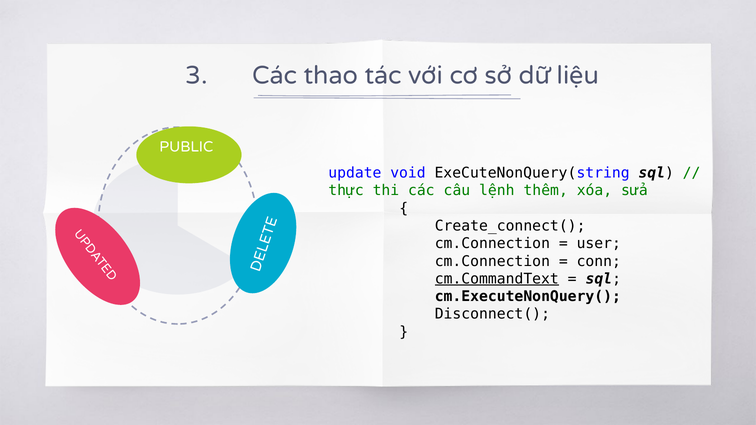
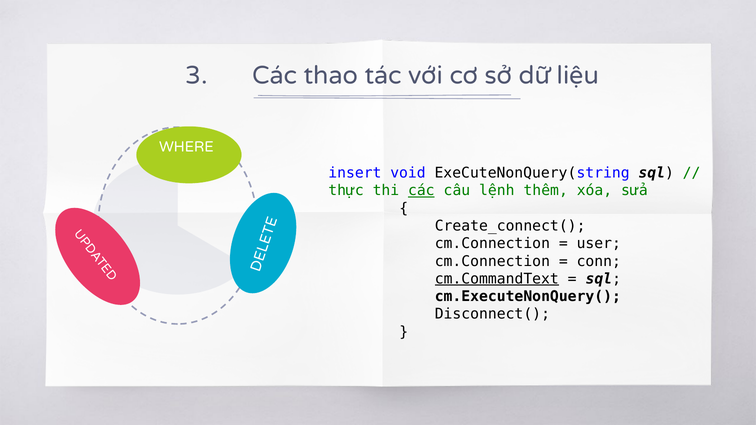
PUBLIC: PUBLIC -> WHERE
update: update -> insert
các at (421, 191) underline: none -> present
